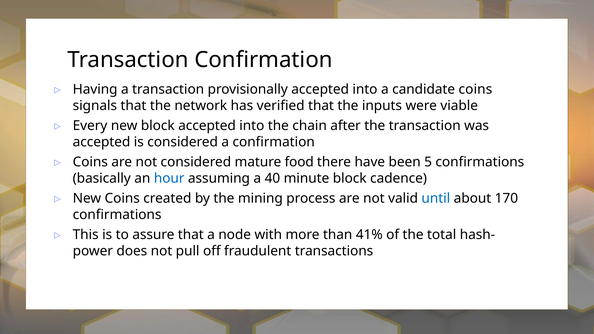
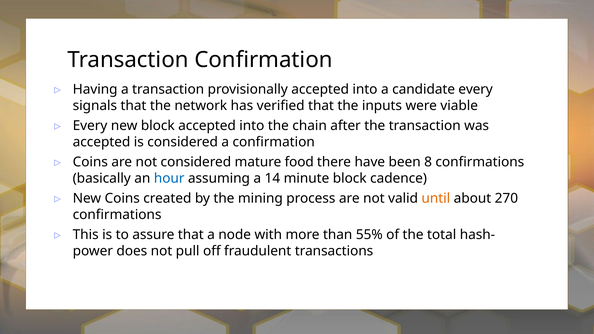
candidate coins: coins -> every
5: 5 -> 8
40: 40 -> 14
until colour: blue -> orange
170: 170 -> 270
41%: 41% -> 55%
